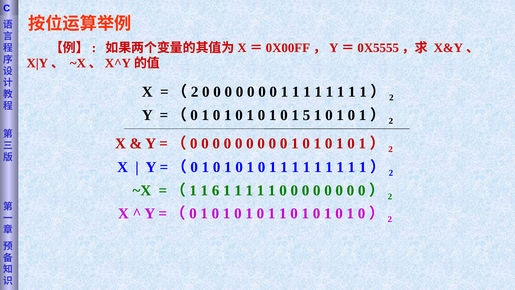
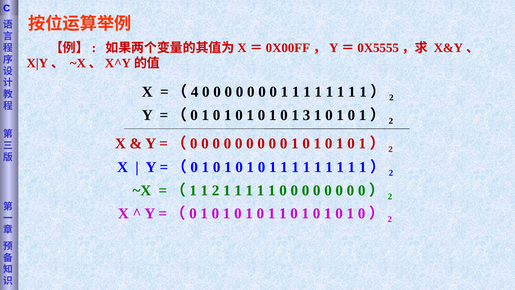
2 at (195, 92): 2 -> 4
5: 5 -> 3
1 6: 6 -> 2
